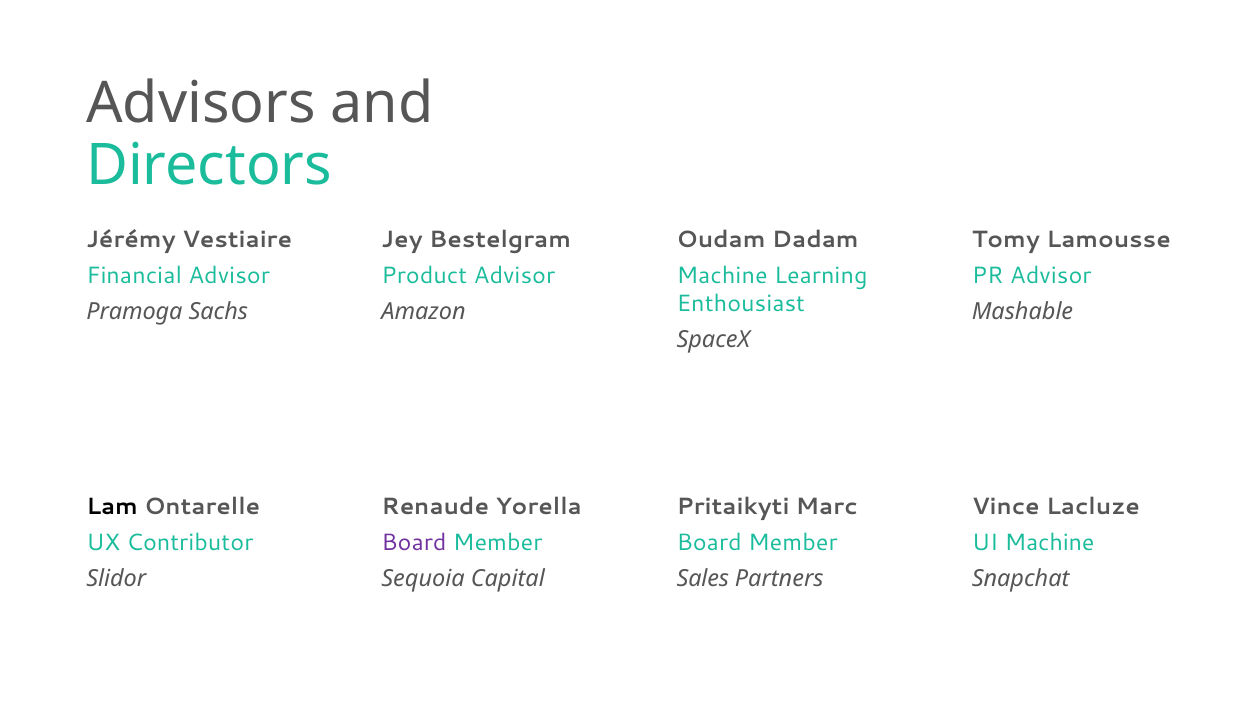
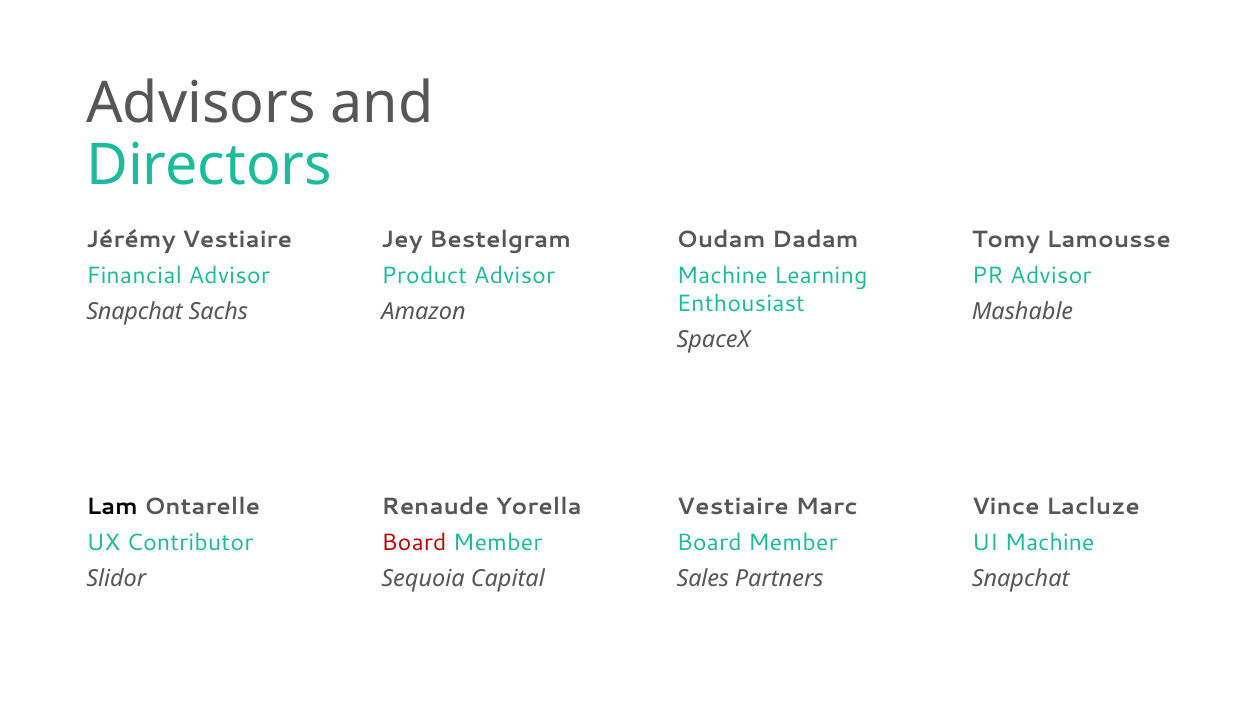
Pramoga at (134, 312): Pramoga -> Snapchat
Pritaikyti at (733, 506): Pritaikyti -> Vestiaire
Board at (414, 542) colour: purple -> red
